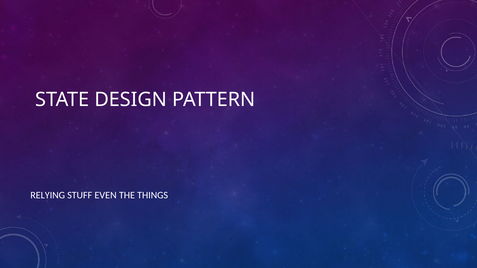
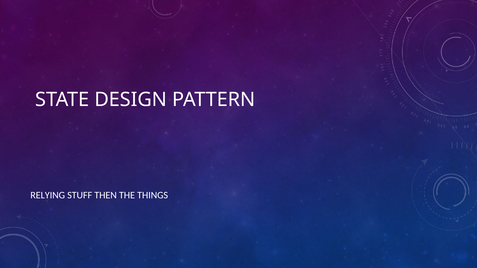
EVEN: EVEN -> THEN
